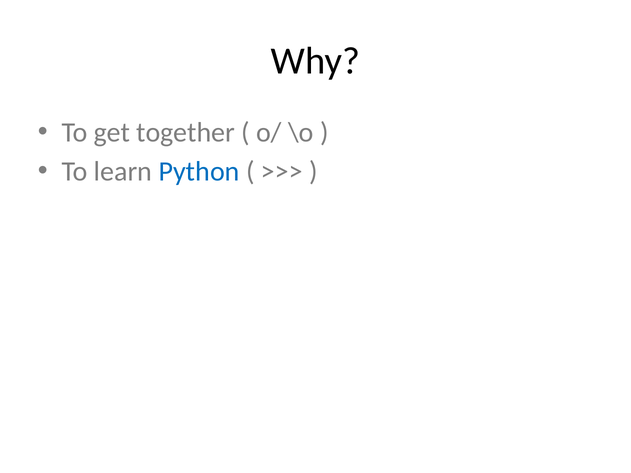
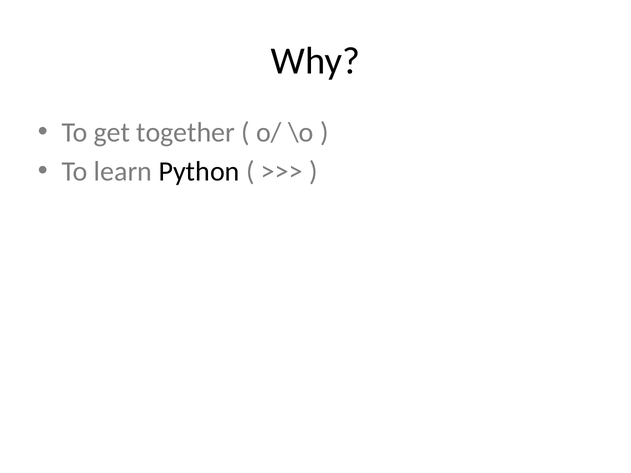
Python colour: blue -> black
